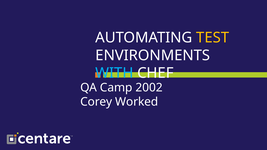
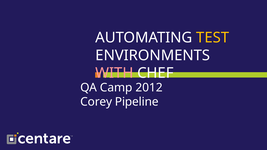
WITH colour: light blue -> pink
2002: 2002 -> 2012
Worked: Worked -> Pipeline
